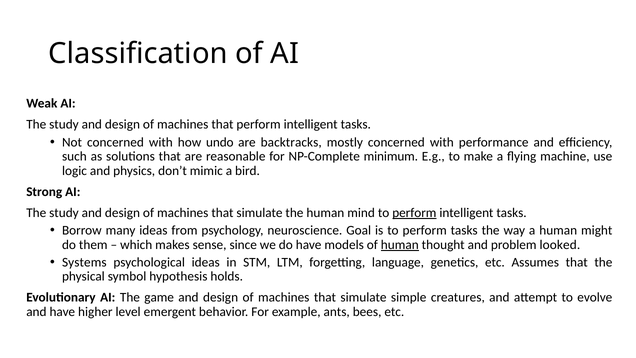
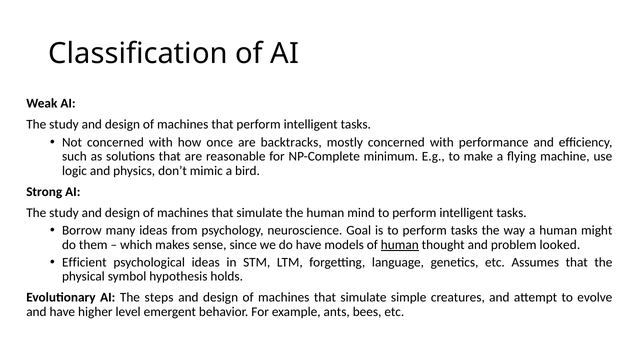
undo: undo -> once
perform at (414, 213) underline: present -> none
Systems: Systems -> Efficient
game: game -> steps
